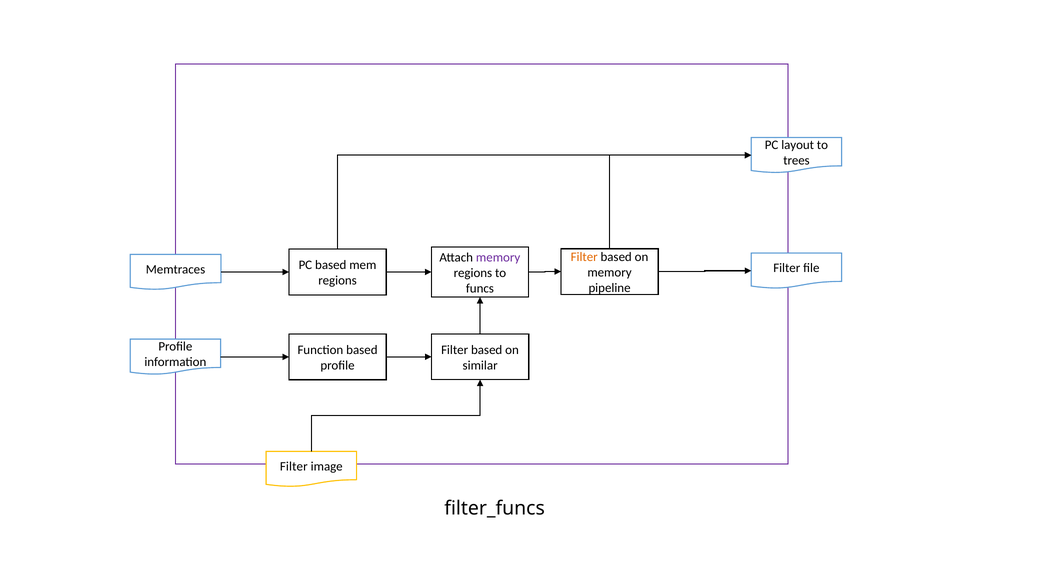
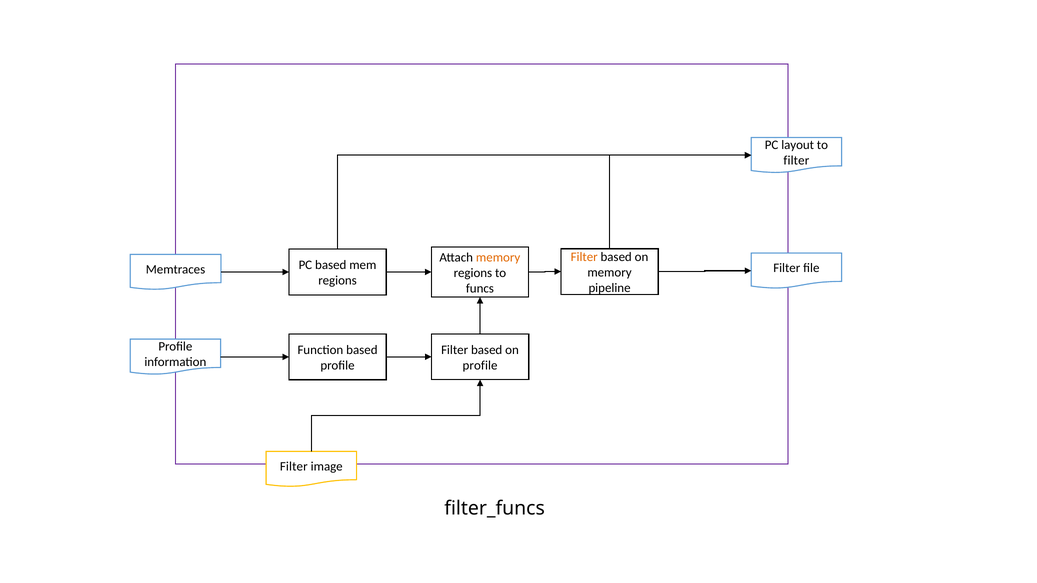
trees at (797, 160): trees -> filter
memory at (498, 257) colour: purple -> orange
similar at (480, 366): similar -> profile
